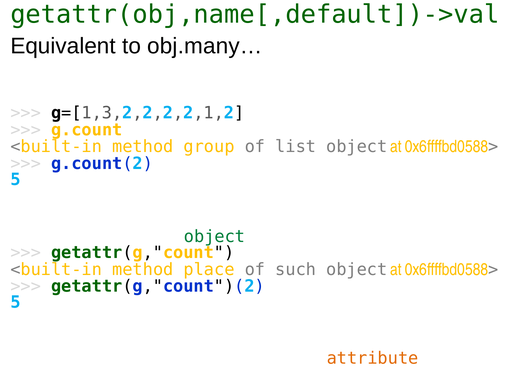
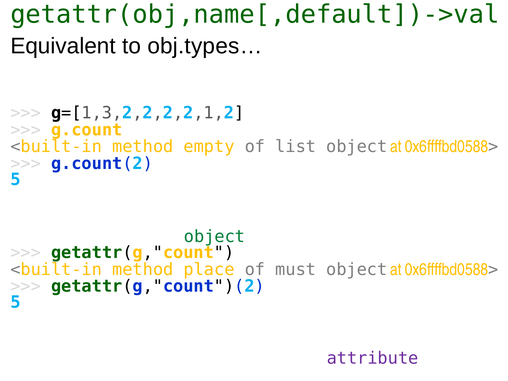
obj.many…: obj.many… -> obj.types…
group: group -> empty
such: such -> must
attribute at (373, 358) colour: orange -> purple
